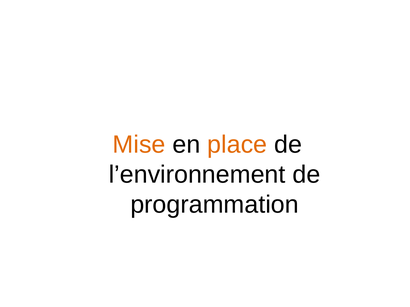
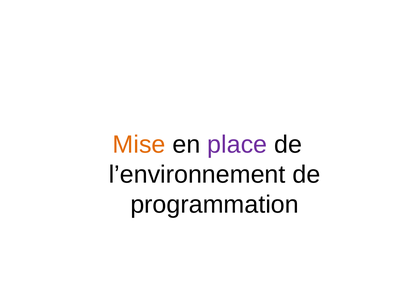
place colour: orange -> purple
